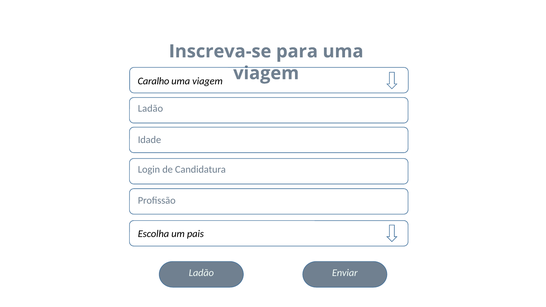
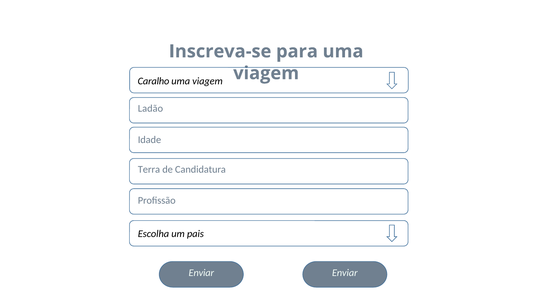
Login: Login -> Terra
Ladão at (201, 273): Ladão -> Enviar
